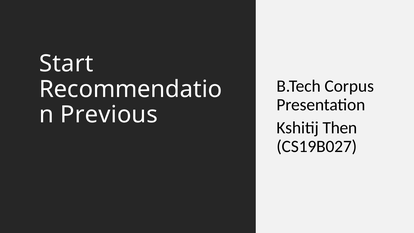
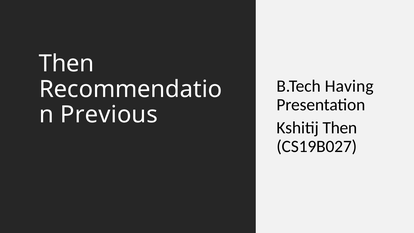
Start at (66, 64): Start -> Then
Corpus: Corpus -> Having
